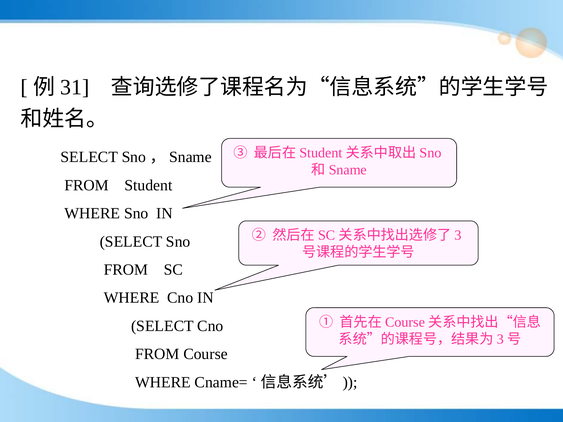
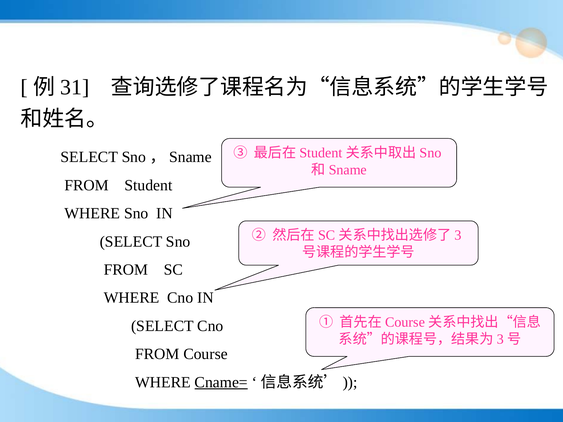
Cname= underline: none -> present
